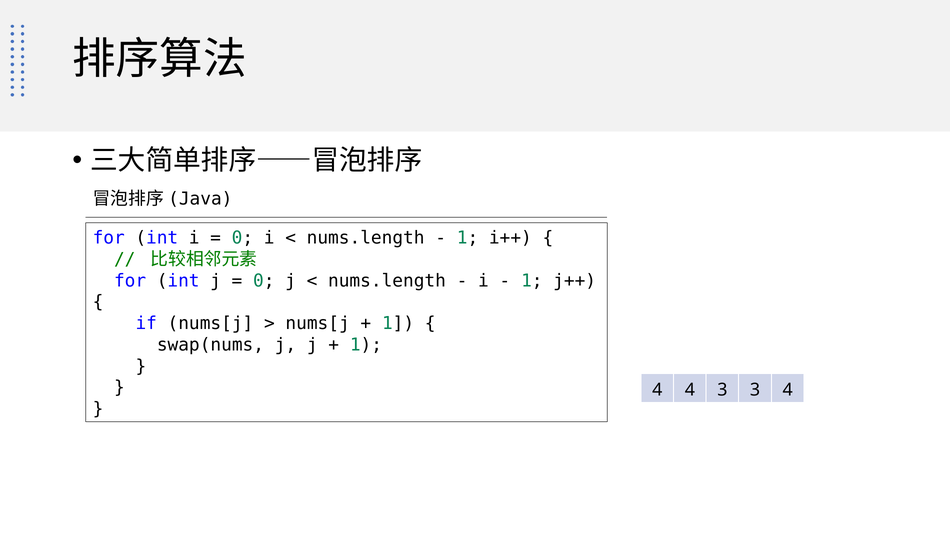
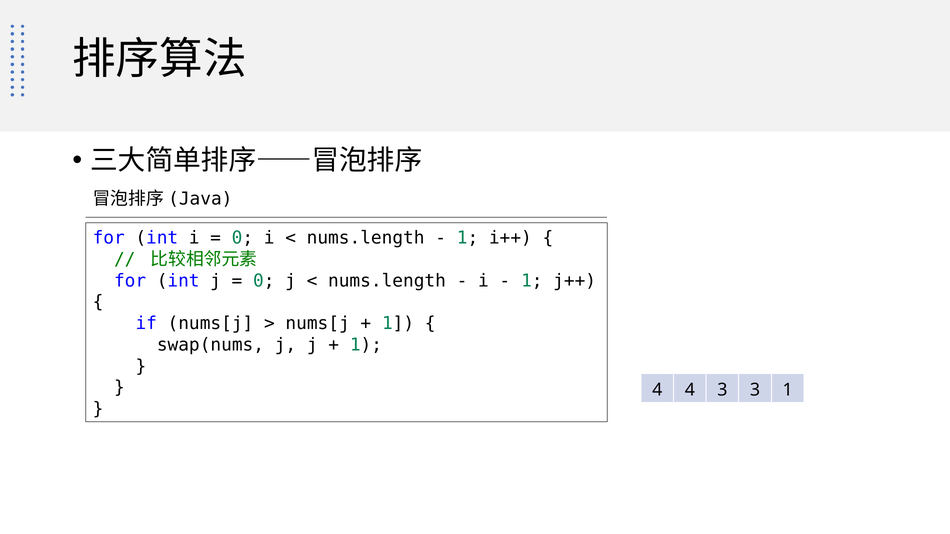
4 at (788, 390): 4 -> 1
